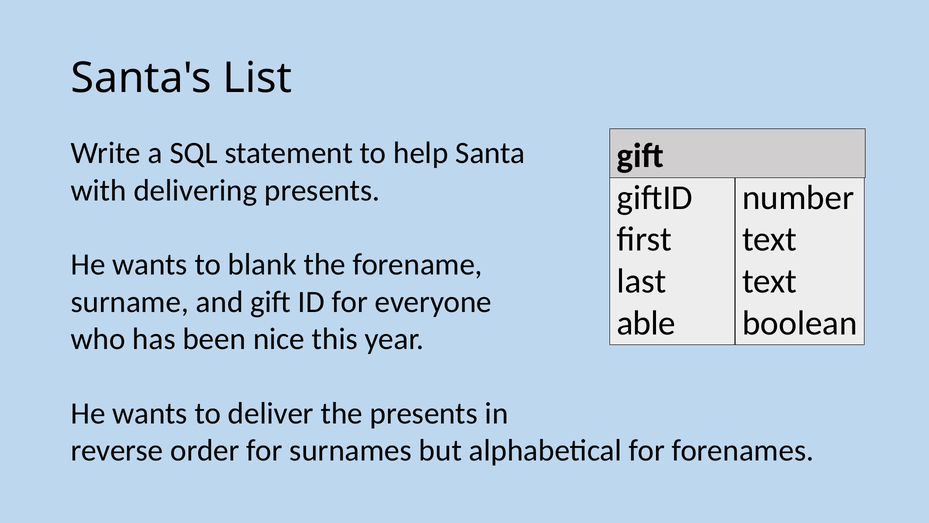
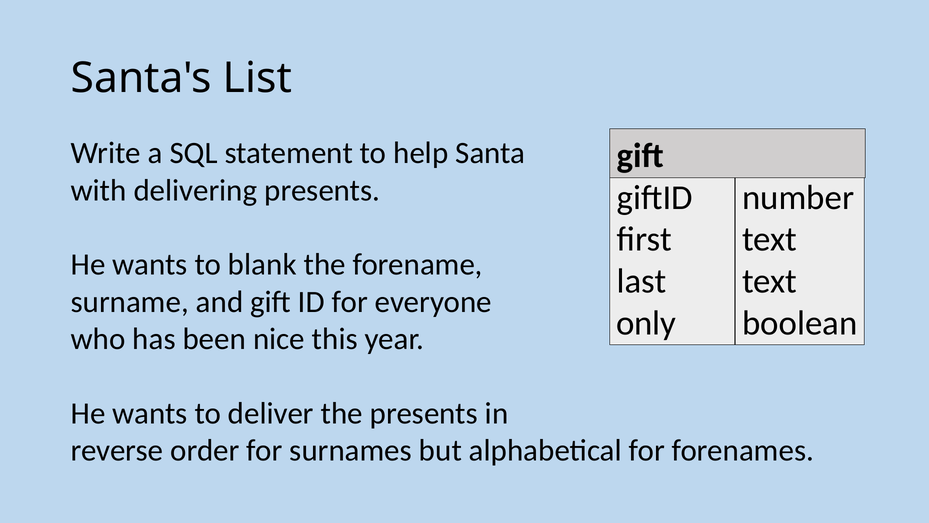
able: able -> only
